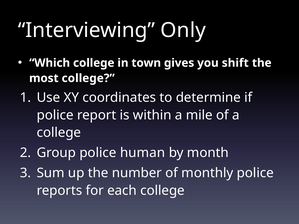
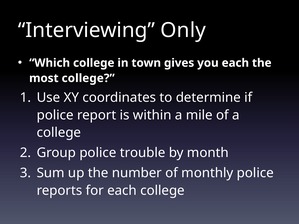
you shift: shift -> each
human: human -> trouble
